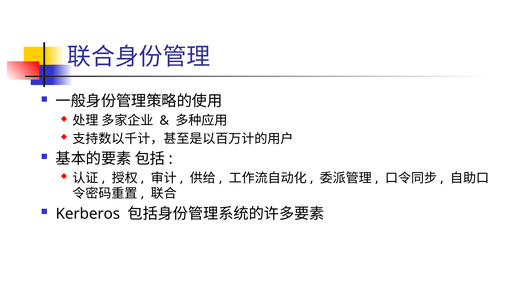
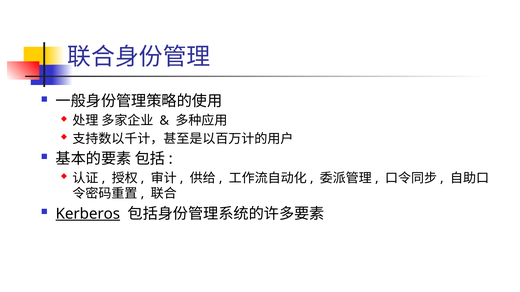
Kerberos underline: none -> present
